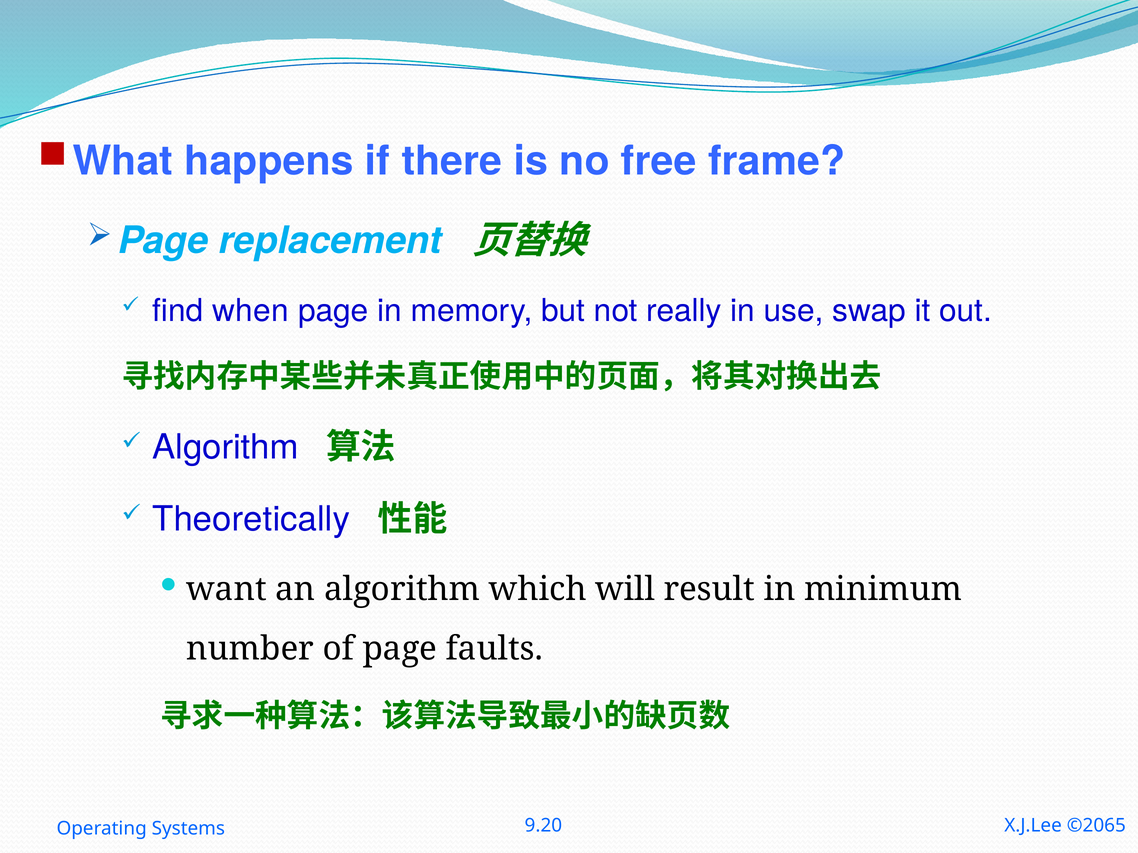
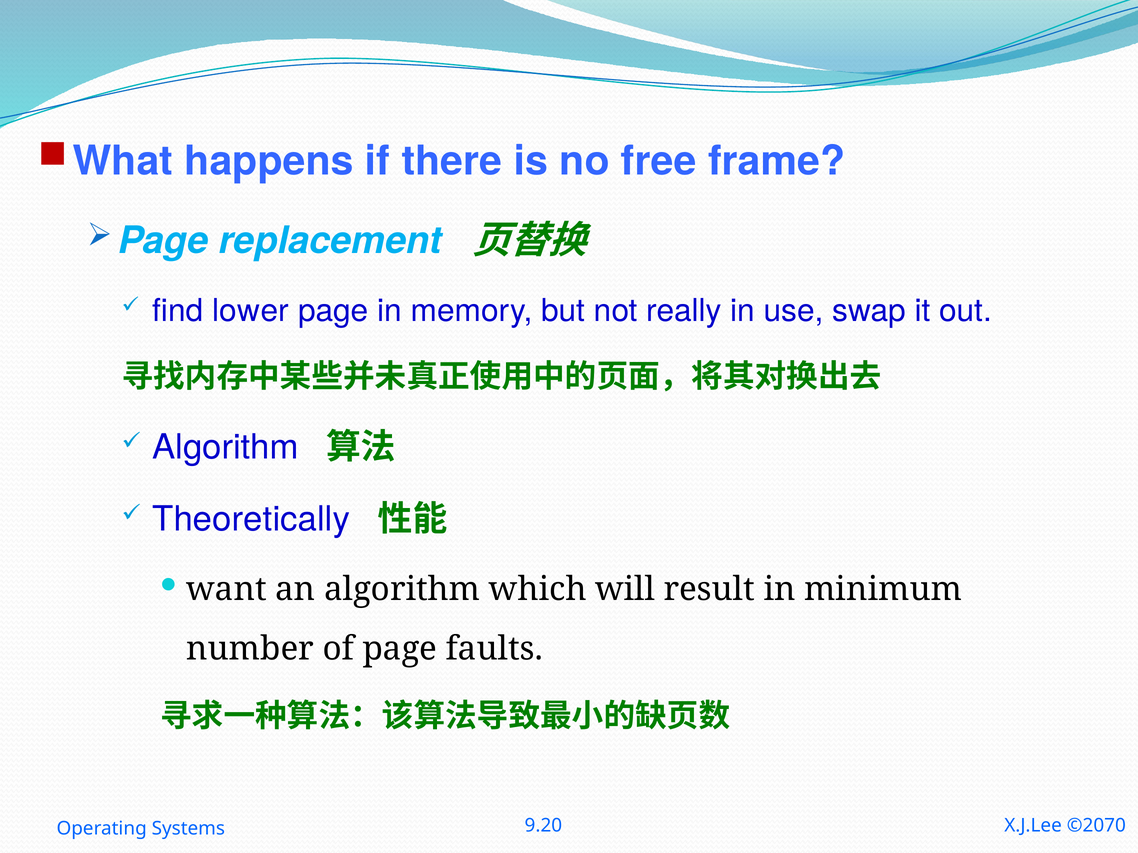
when: when -> lower
©2065: ©2065 -> ©2070
